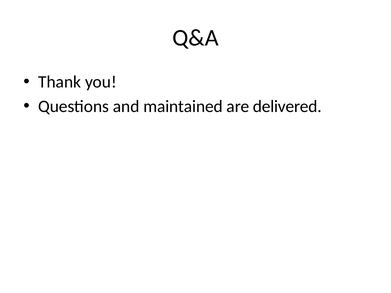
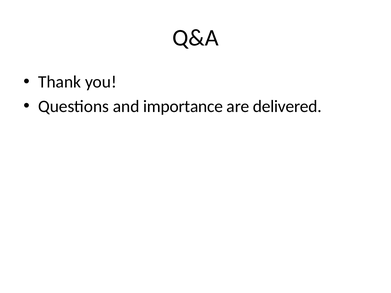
maintained: maintained -> importance
